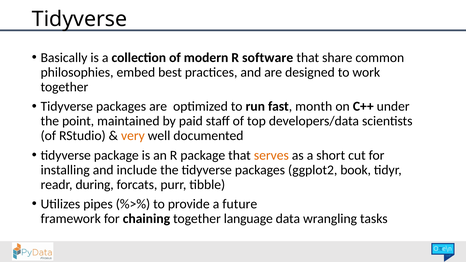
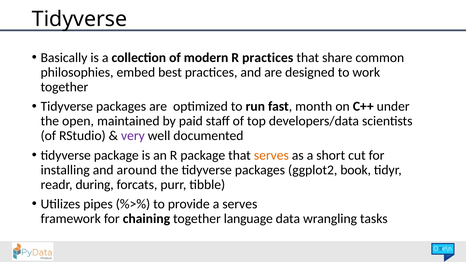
R software: software -> practices
point: point -> open
very colour: orange -> purple
include: include -> around
a future: future -> serves
